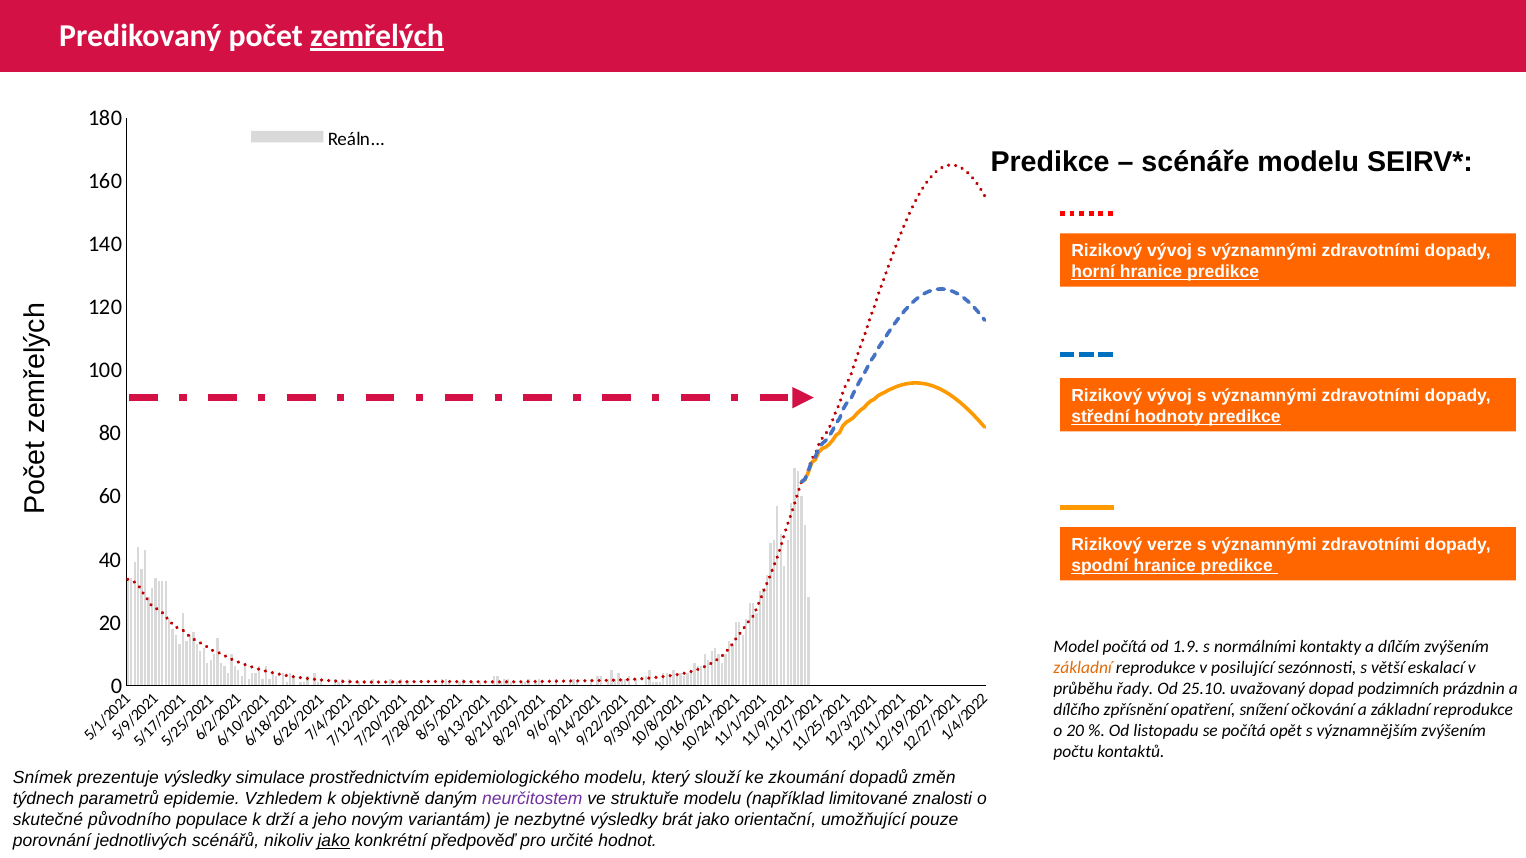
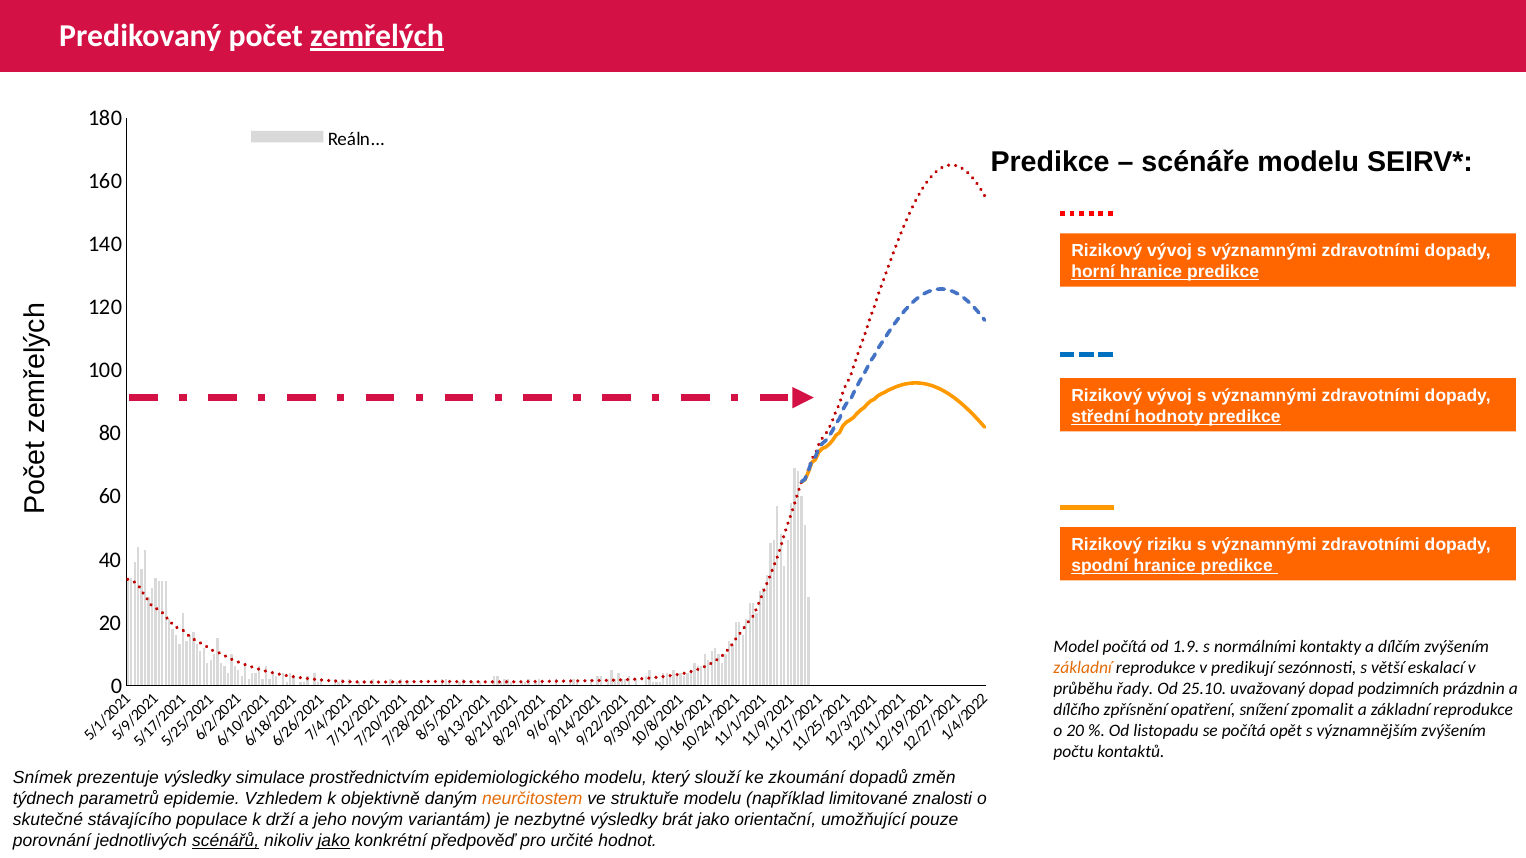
verze: verze -> riziku
posilující: posilující -> predikují
očkování: očkování -> zpomalit
neurčitostem colour: purple -> orange
původního: původního -> stávajícího
scénářů underline: none -> present
